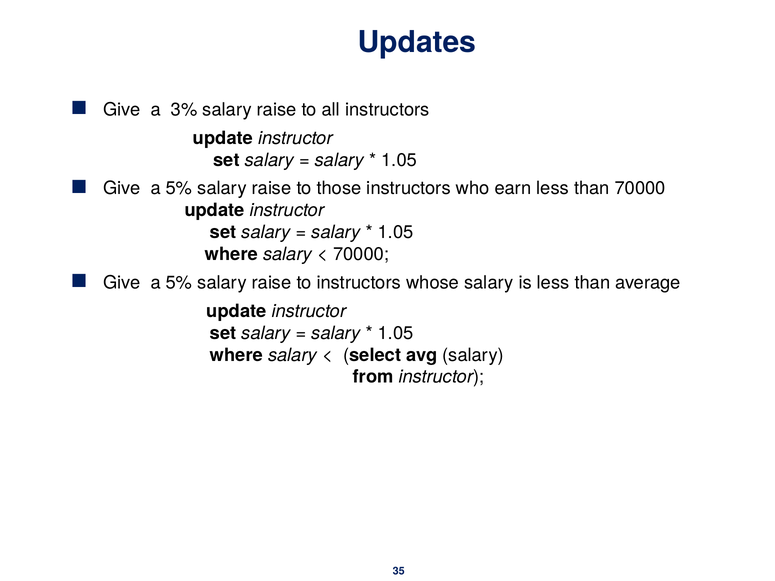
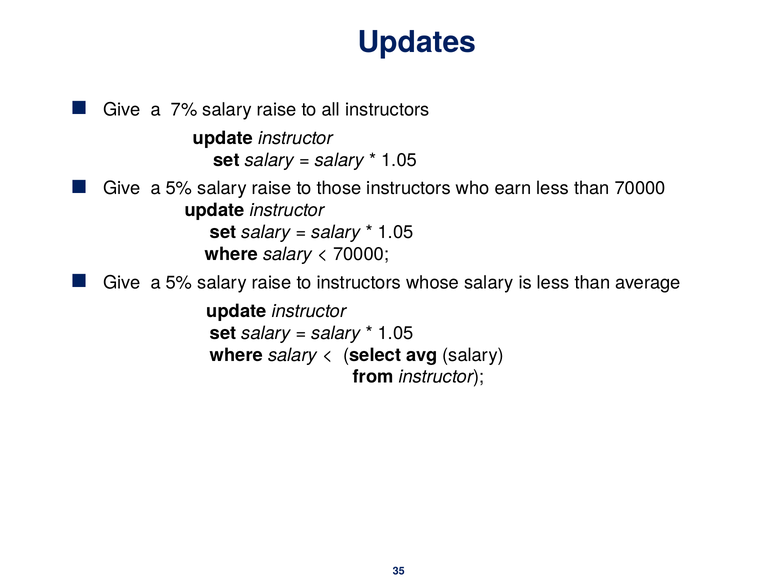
3%: 3% -> 7%
